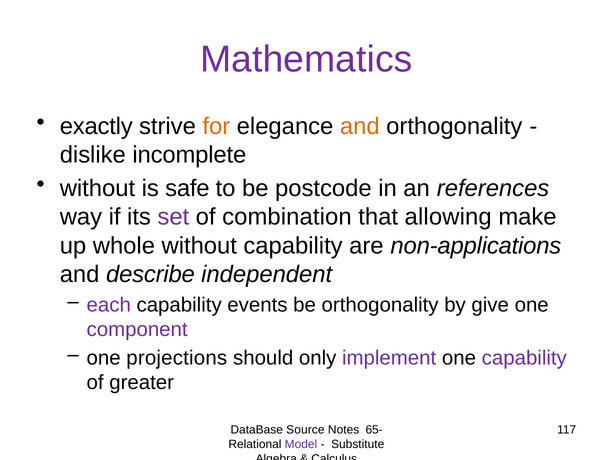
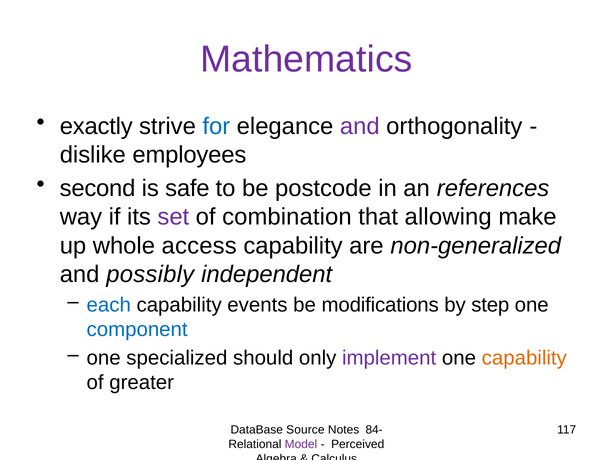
for colour: orange -> blue
and at (360, 126) colour: orange -> purple
incomplete: incomplete -> employees
without at (97, 188): without -> second
whole without: without -> access
non-applications: non-applications -> non-generalized
describe: describe -> possibly
each colour: purple -> blue
be orthogonality: orthogonality -> modifications
give: give -> step
component colour: purple -> blue
projections: projections -> specialized
capability at (524, 358) colour: purple -> orange
65-: 65- -> 84-
Substitute: Substitute -> Perceived
